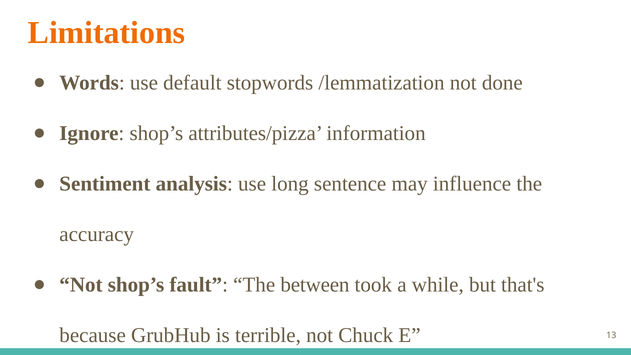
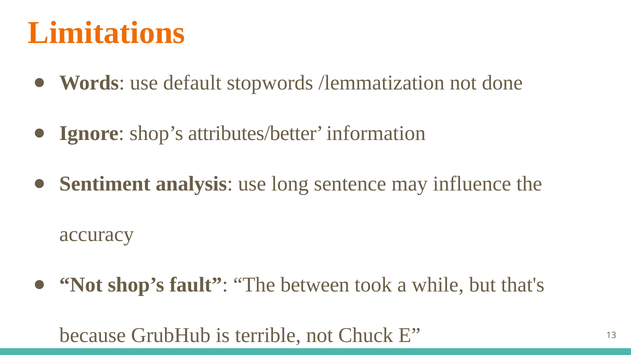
attributes/pizza: attributes/pizza -> attributes/better
